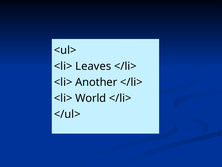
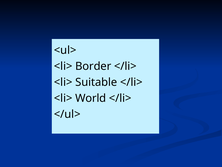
Leaves: Leaves -> Border
Another: Another -> Suitable
